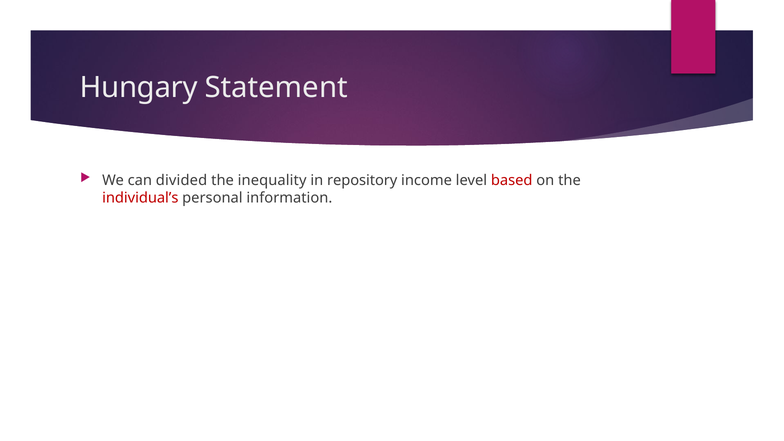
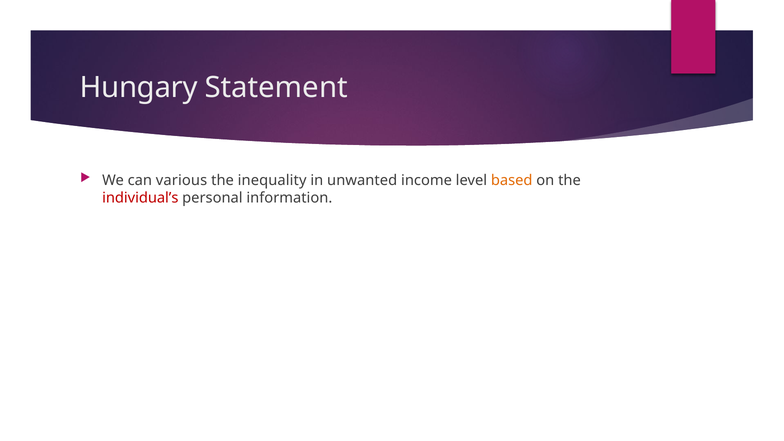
divided: divided -> various
repository: repository -> unwanted
based colour: red -> orange
